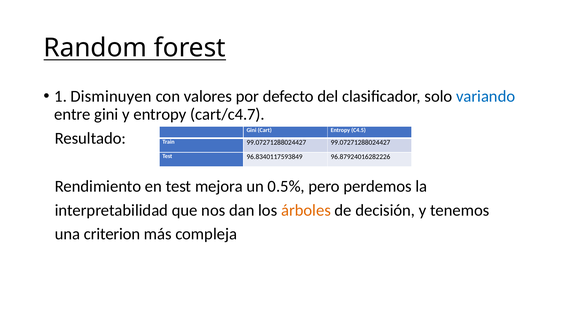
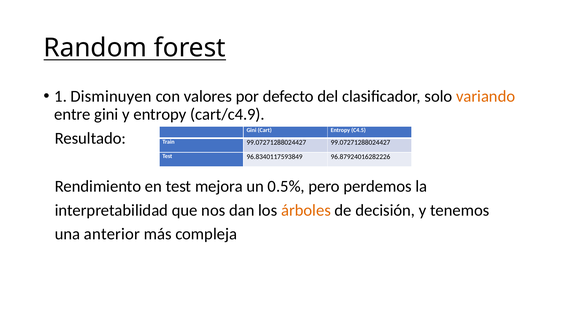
variando colour: blue -> orange
cart/c4.7: cart/c4.7 -> cart/c4.9
criterion: criterion -> anterior
